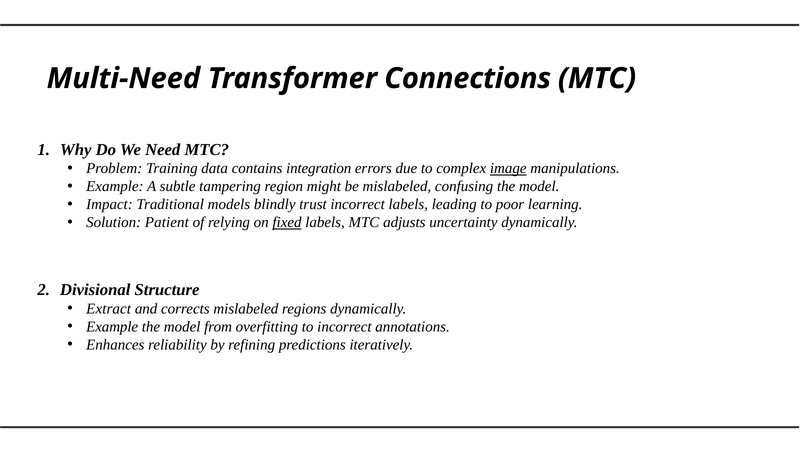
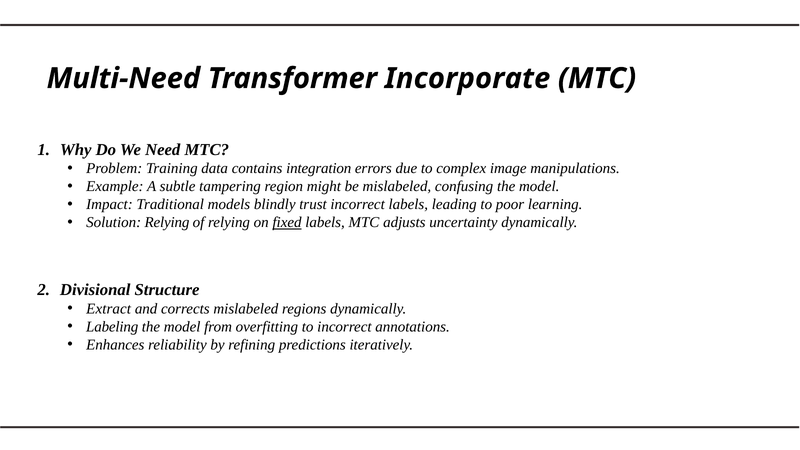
Connections: Connections -> Incorporate
image underline: present -> none
Solution Patient: Patient -> Relying
Example at (112, 327): Example -> Labeling
